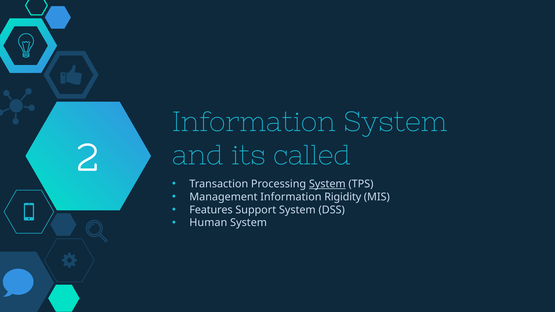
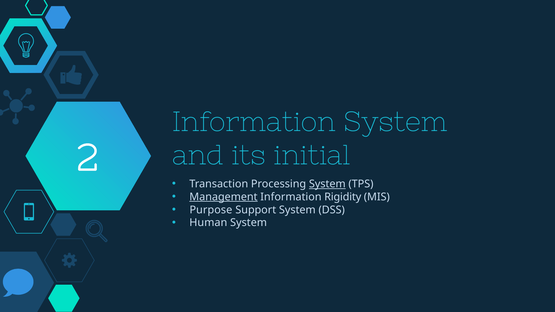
called: called -> initial
Management underline: none -> present
Features: Features -> Purpose
